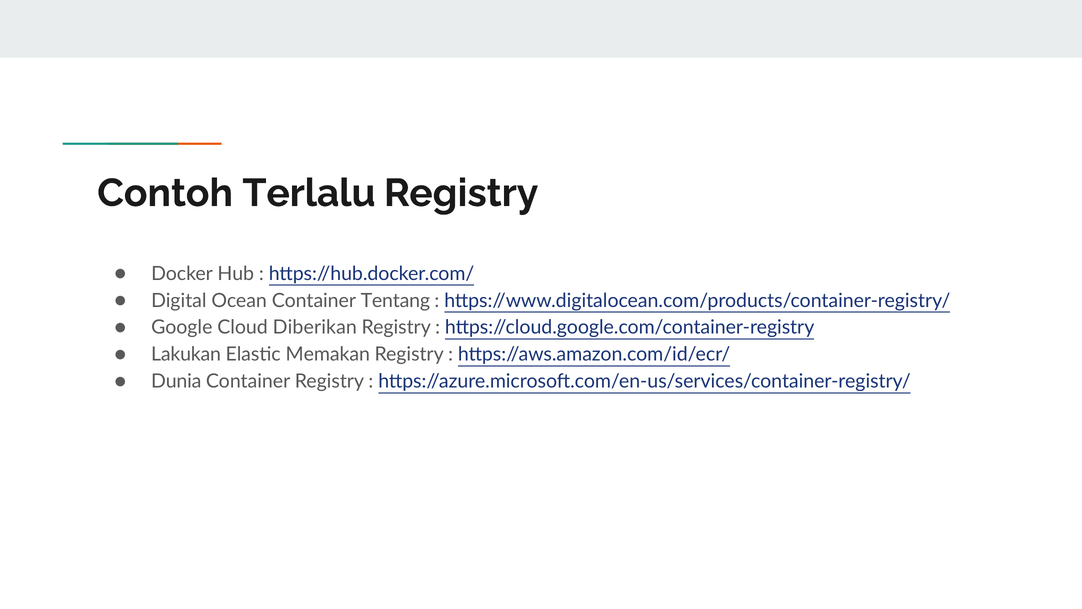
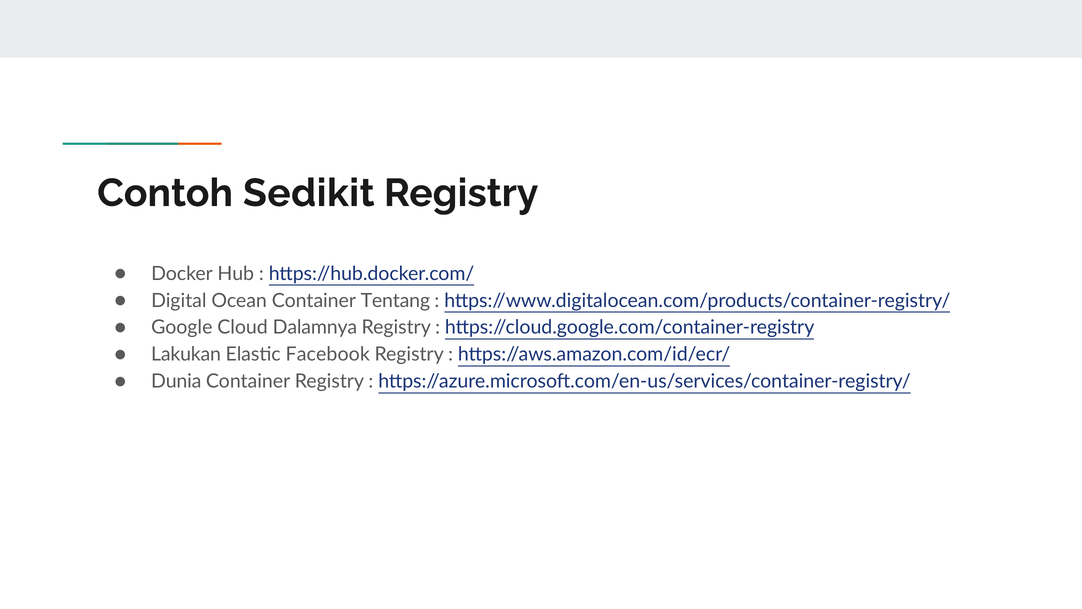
Terlalu: Terlalu -> Sedikit
Diberikan: Diberikan -> Dalamnya
Memakan: Memakan -> Facebook
